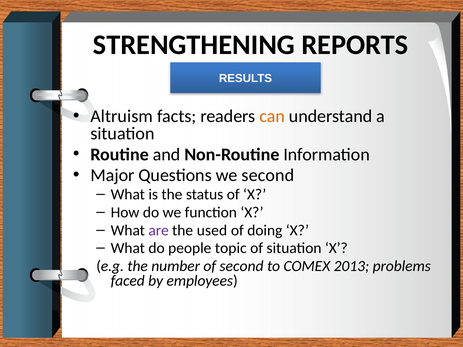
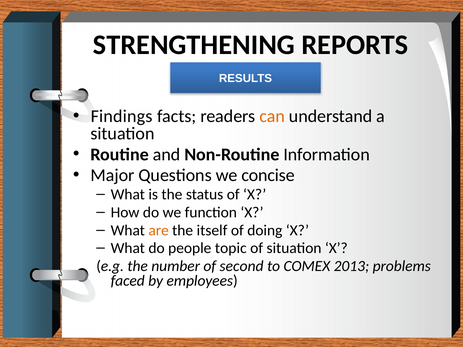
Altruism: Altruism -> Findings
we second: second -> concise
are colour: purple -> orange
used: used -> itself
